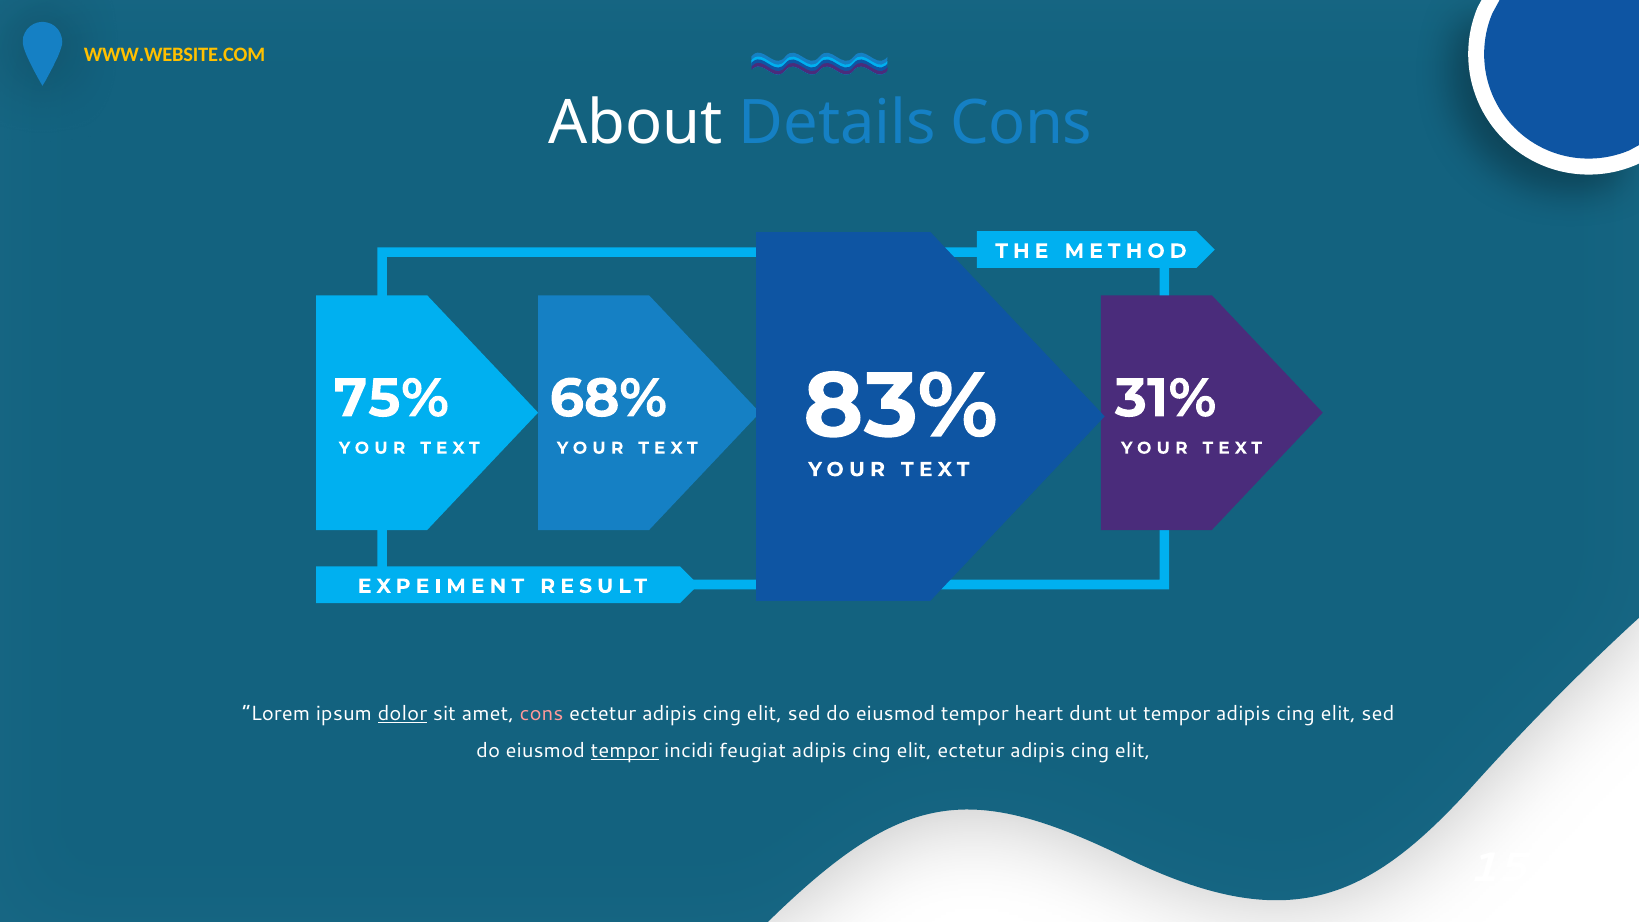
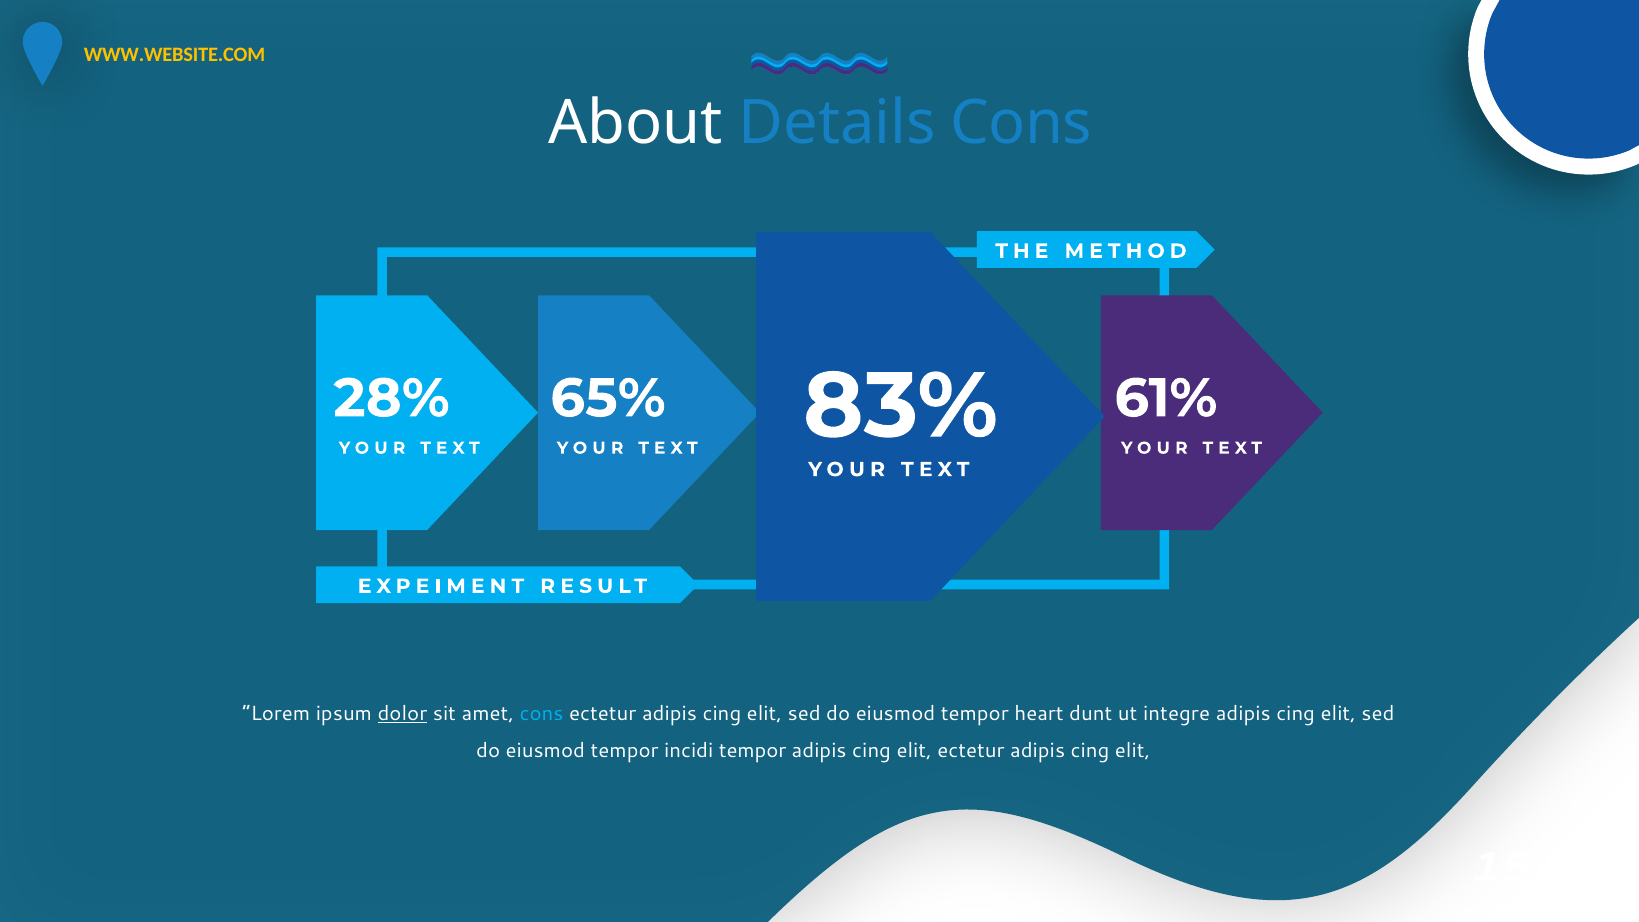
75%: 75% -> 28%
68%: 68% -> 65%
31%: 31% -> 61%
cons at (542, 714) colour: pink -> light blue
ut tempor: tempor -> integre
tempor at (625, 751) underline: present -> none
incidi feugiat: feugiat -> tempor
